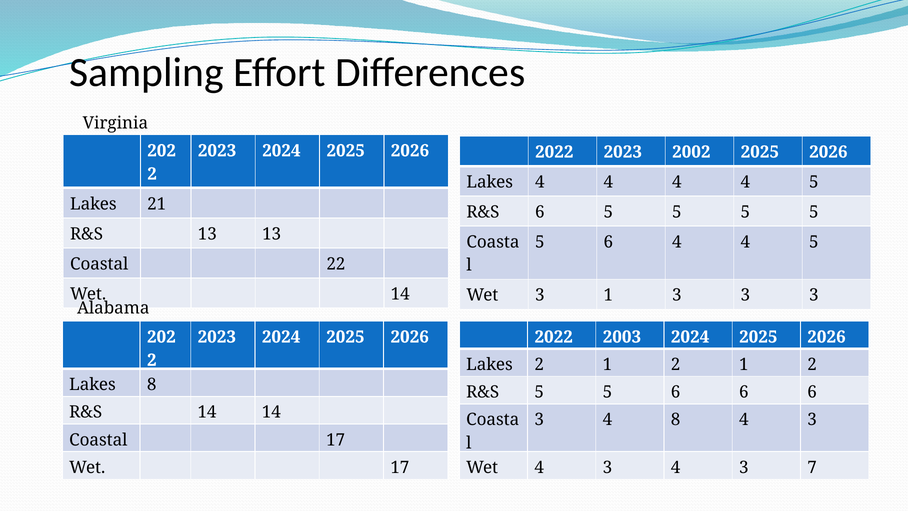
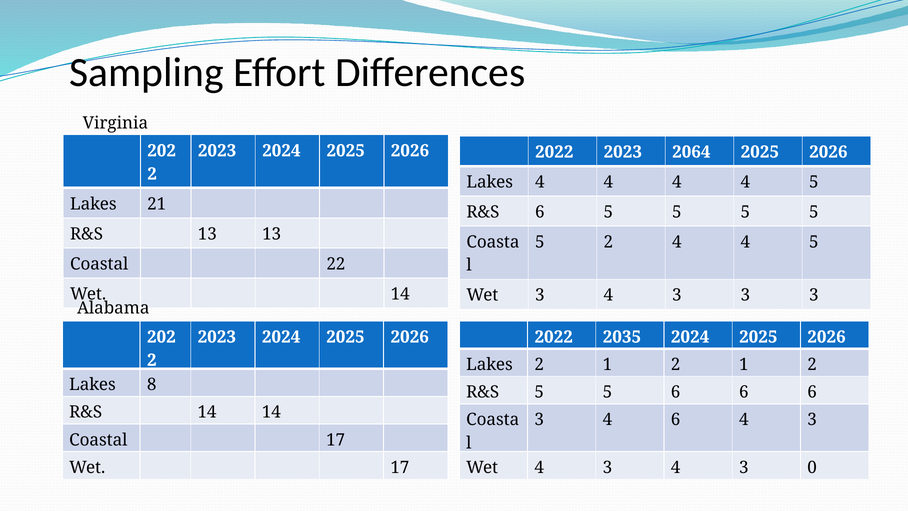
2002: 2002 -> 2064
6 at (608, 242): 6 -> 2
Wet 3 1: 1 -> 4
2003: 2003 -> 2035
4 8: 8 -> 6
7: 7 -> 0
